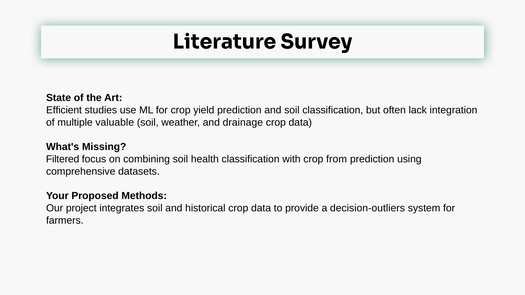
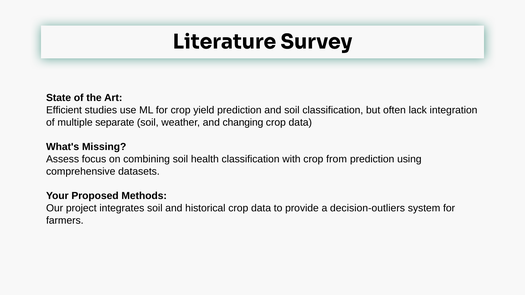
valuable: valuable -> separate
drainage: drainage -> changing
Filtered: Filtered -> Assess
